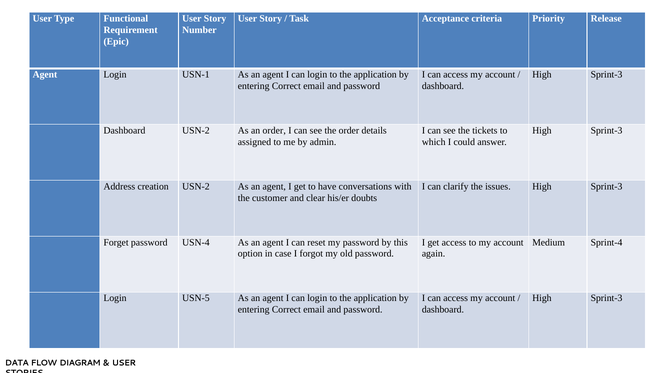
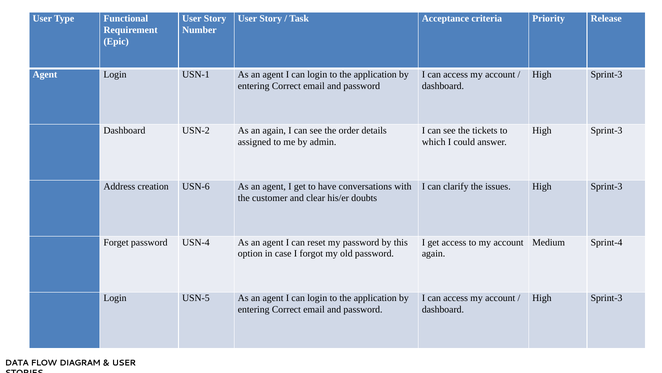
an order: order -> again
creation USN-2: USN-2 -> USN-6
